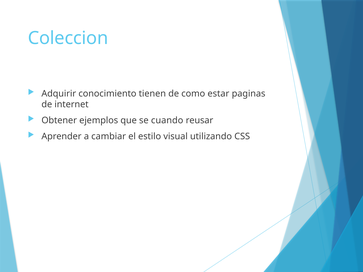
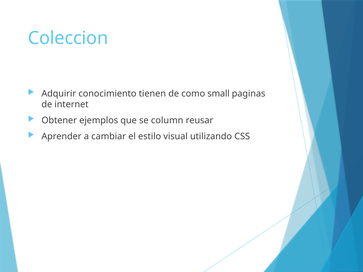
estar: estar -> small
cuando: cuando -> column
